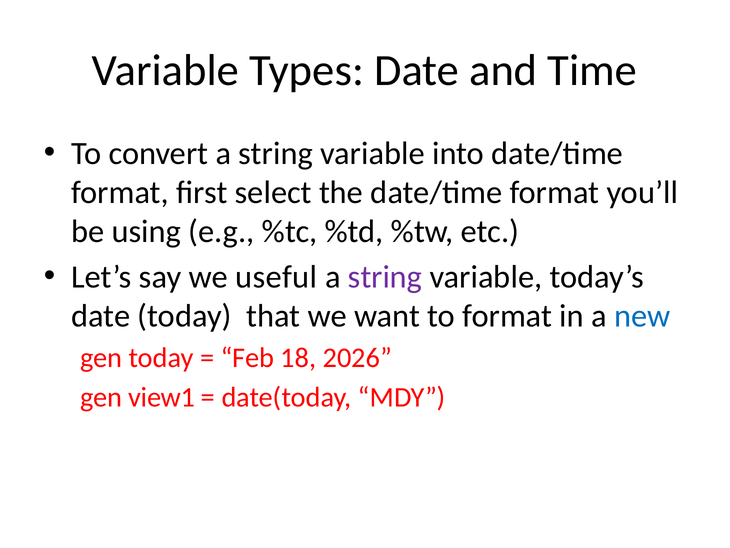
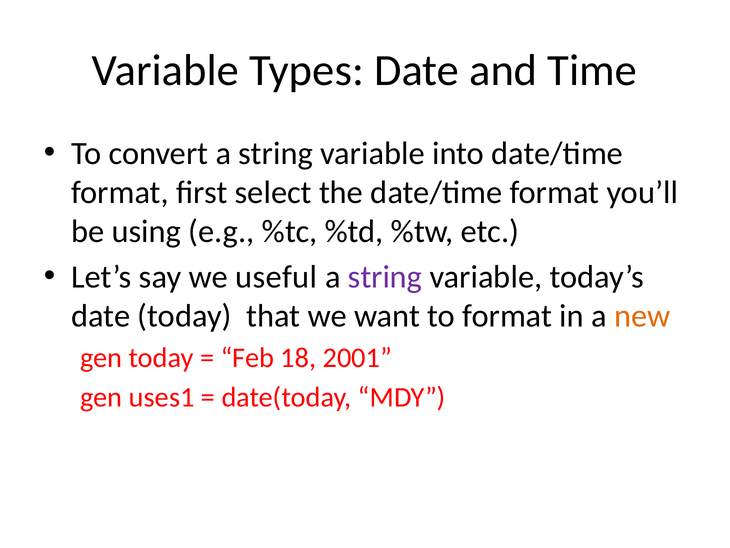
new colour: blue -> orange
2026: 2026 -> 2001
view1: view1 -> uses1
